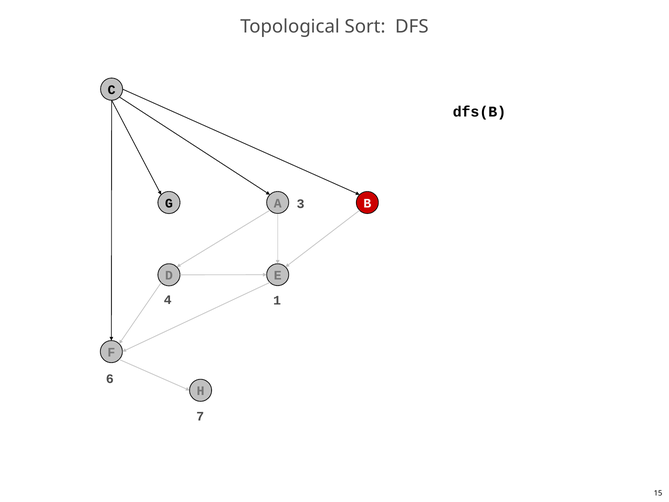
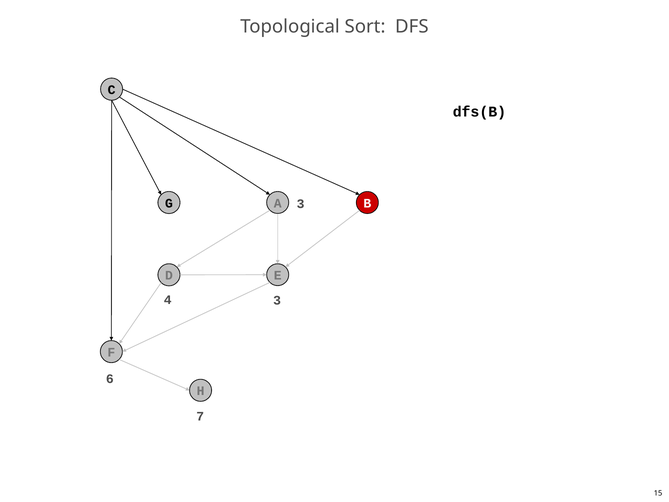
4 1: 1 -> 3
